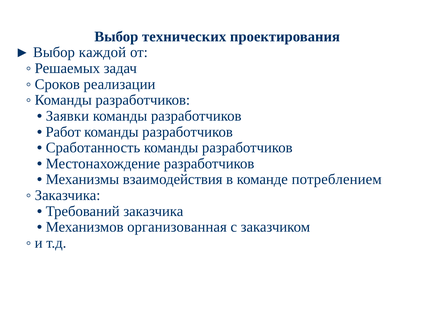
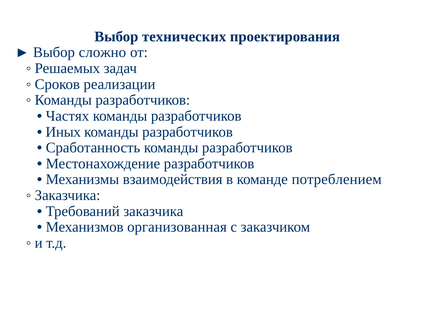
каждой: каждой -> сложно
Заявки: Заявки -> Частях
Работ: Работ -> Иных
